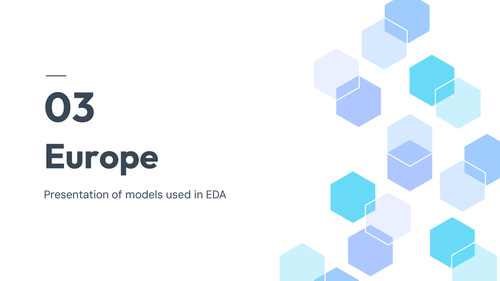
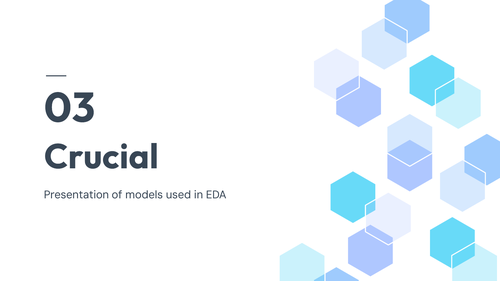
Europe: Europe -> Crucial
